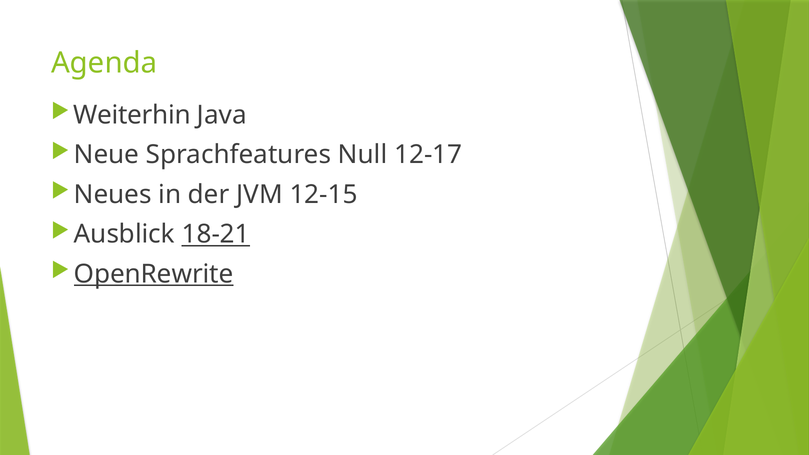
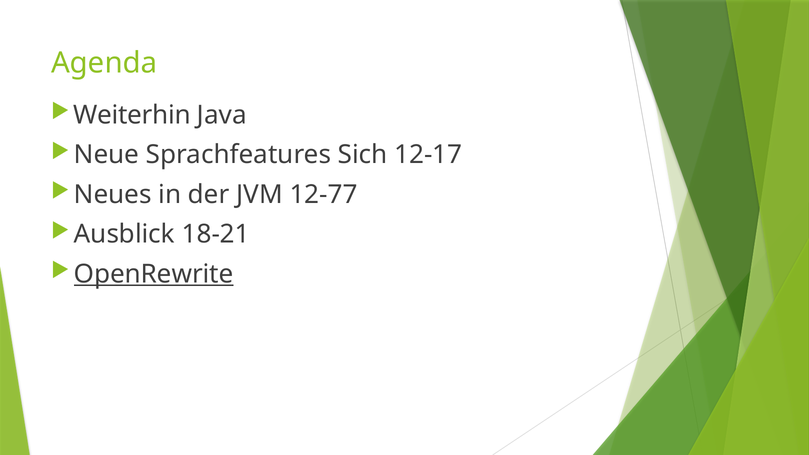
Null: Null -> Sich
12-15: 12-15 -> 12-77
18-21 underline: present -> none
